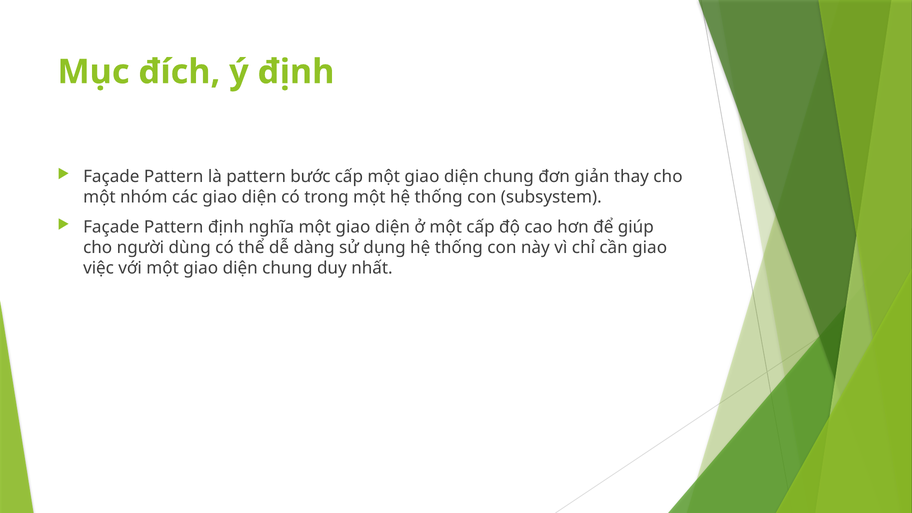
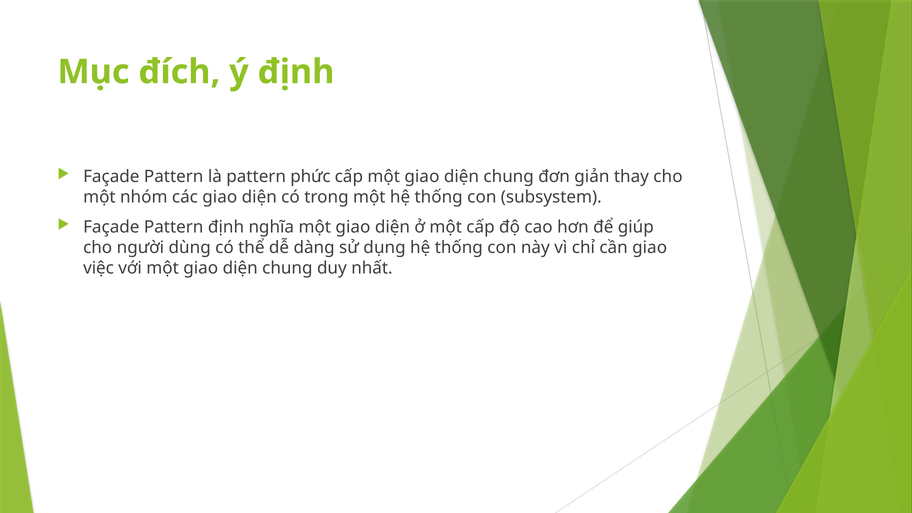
bước: bước -> phức
